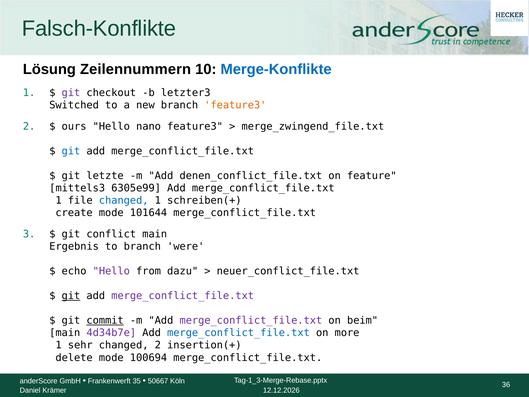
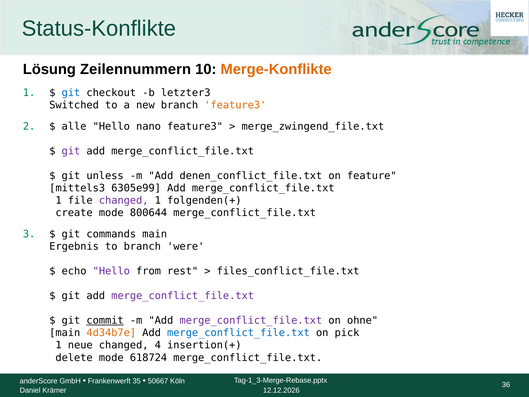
Falsch-Konflikte: Falsch-Konflikte -> Status-Konflikte
Merge-Konflikte colour: blue -> orange
git at (71, 93) colour: purple -> blue
ours: ours -> alle
git at (71, 151) colour: blue -> purple
letzte: letzte -> unless
changed at (124, 200) colour: blue -> purple
schreiben(+: schreiben(+ -> folgenden(+
101644: 101644 -> 800644
conflict: conflict -> commands
dazu: dazu -> rest
neuer_conflict_file.txt: neuer_conflict_file.txt -> files_conflict_file.txt
git at (71, 296) underline: present -> none
beim: beim -> ohne
4d34b7e colour: purple -> orange
more: more -> pick
sehr: sehr -> neue
changed 2: 2 -> 4
100694: 100694 -> 618724
